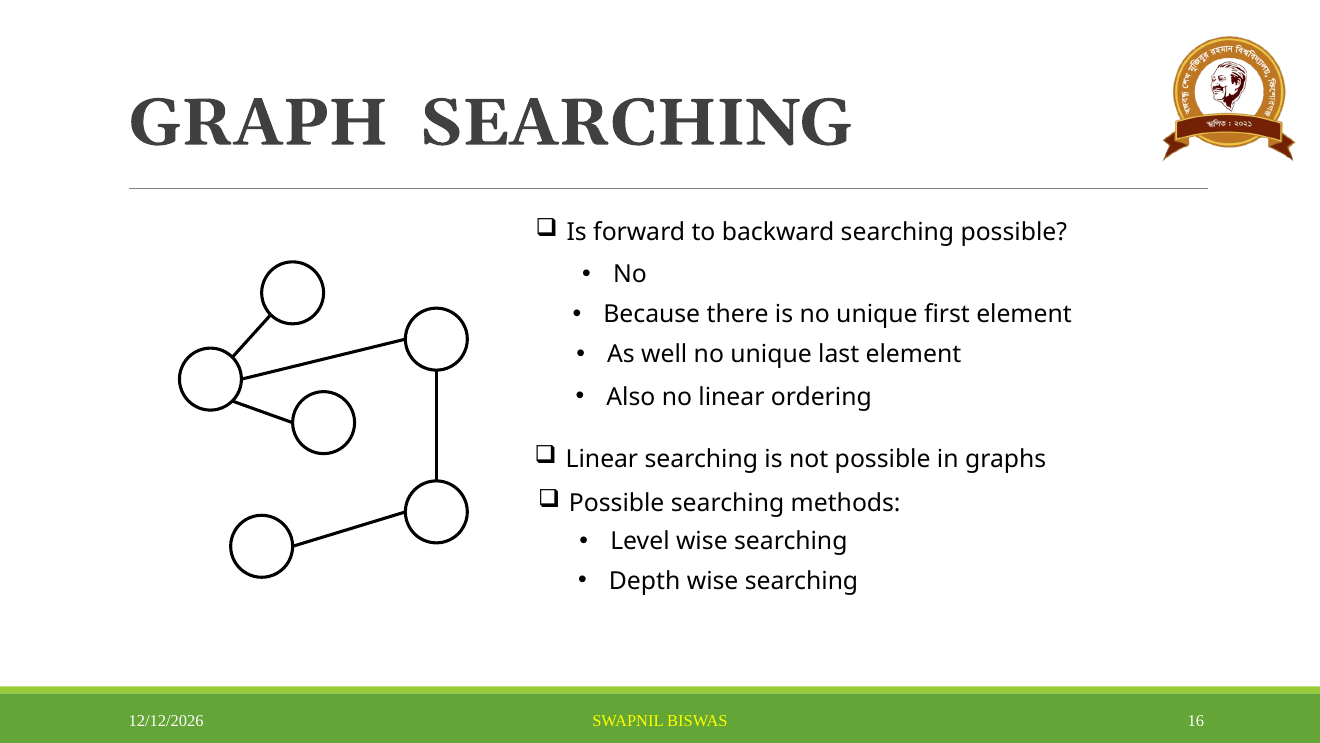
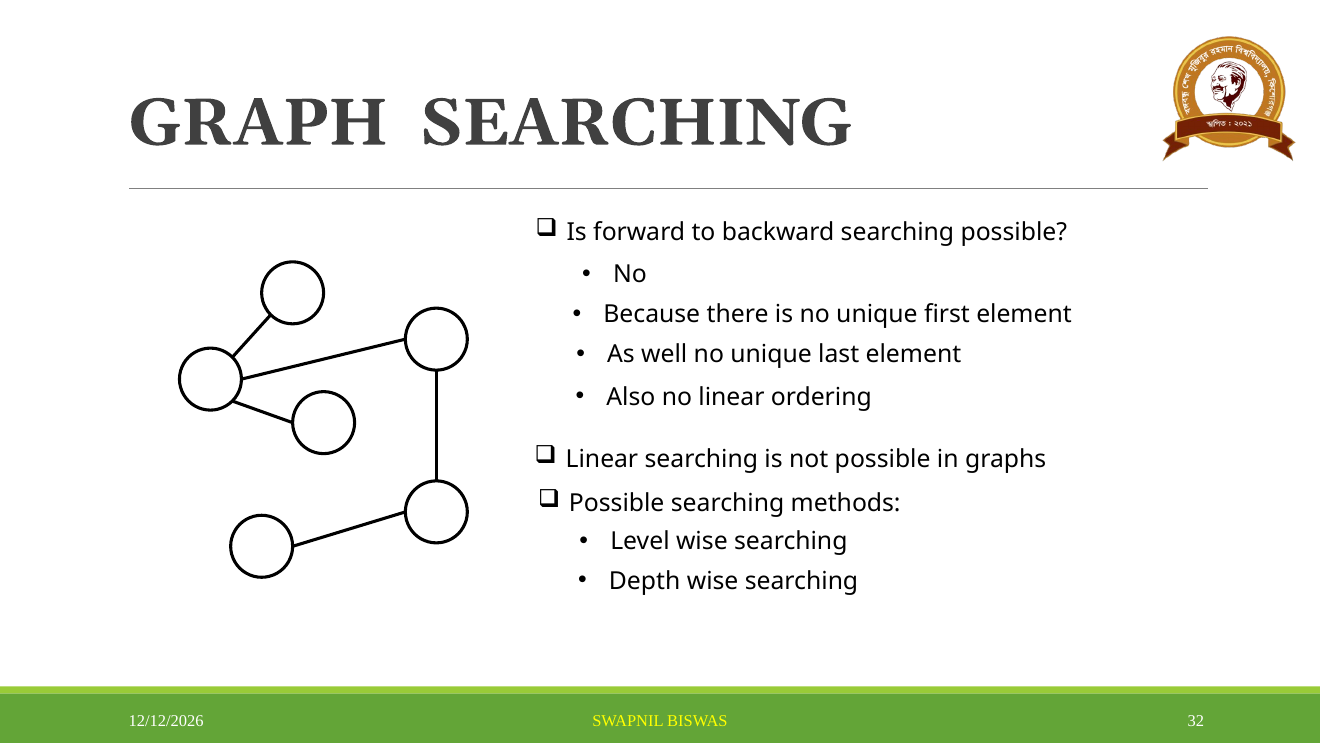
16: 16 -> 32
